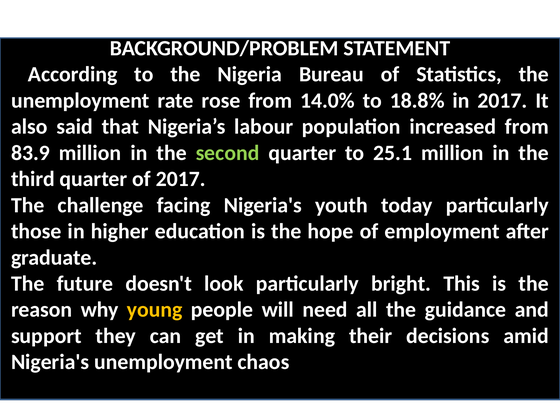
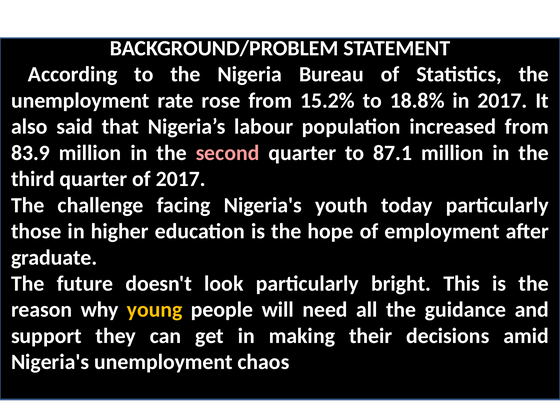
14.0%: 14.0% -> 15.2%
second colour: light green -> pink
25.1: 25.1 -> 87.1
